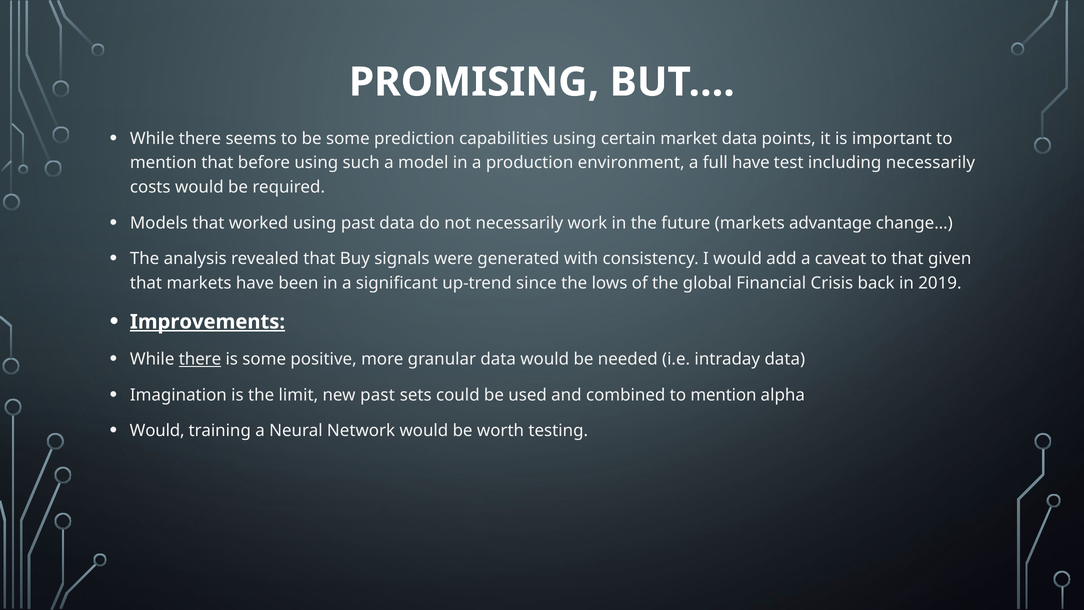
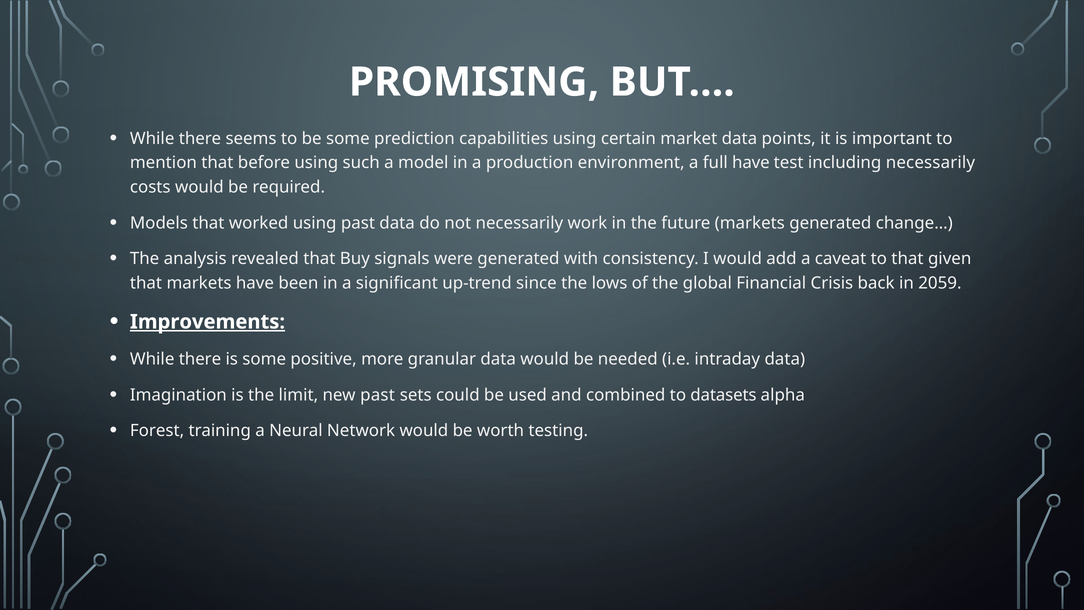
markets advantage: advantage -> generated
2019: 2019 -> 2059
there at (200, 359) underline: present -> none
combined to mention: mention -> datasets
Would at (157, 431): Would -> Forest
